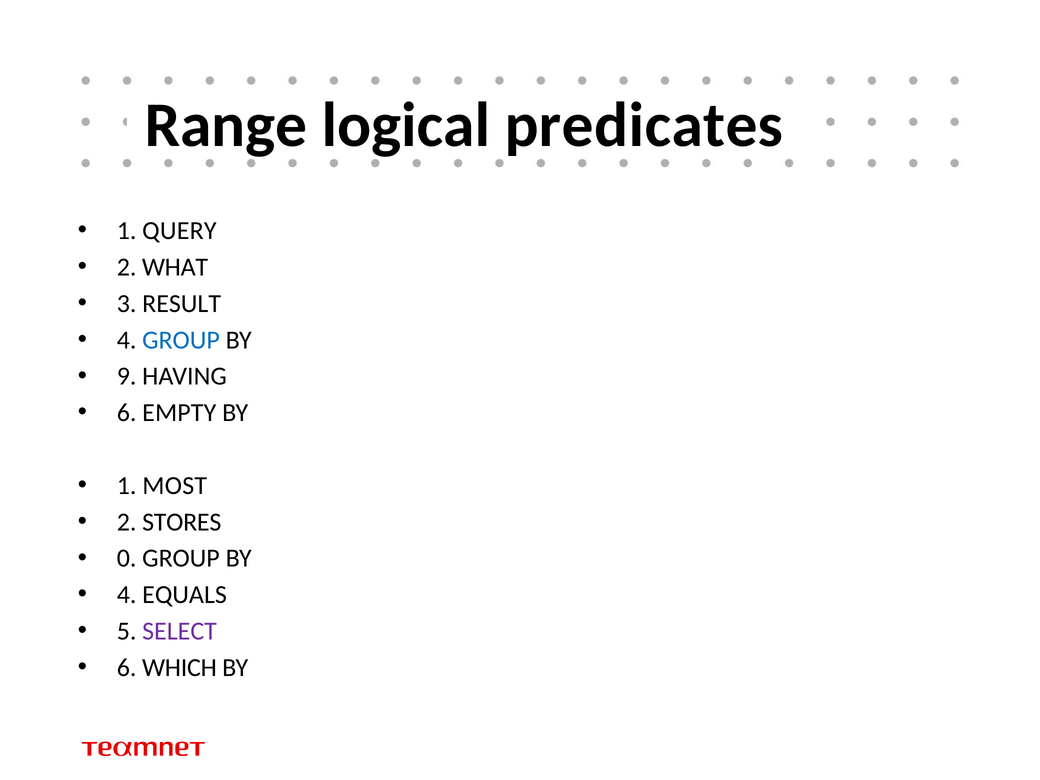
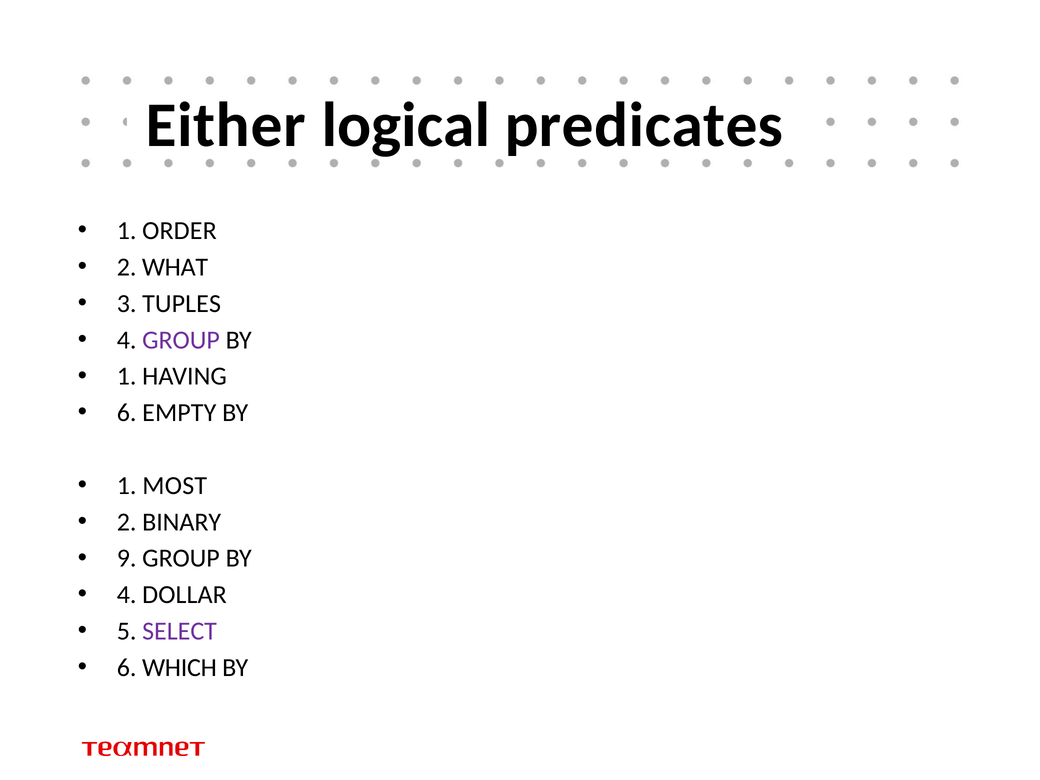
Range: Range -> Either
QUERY: QUERY -> ORDER
RESULT: RESULT -> TUPLES
GROUP at (181, 340) colour: blue -> purple
9 at (127, 376): 9 -> 1
STORES: STORES -> BINARY
0: 0 -> 9
EQUALS: EQUALS -> DOLLAR
